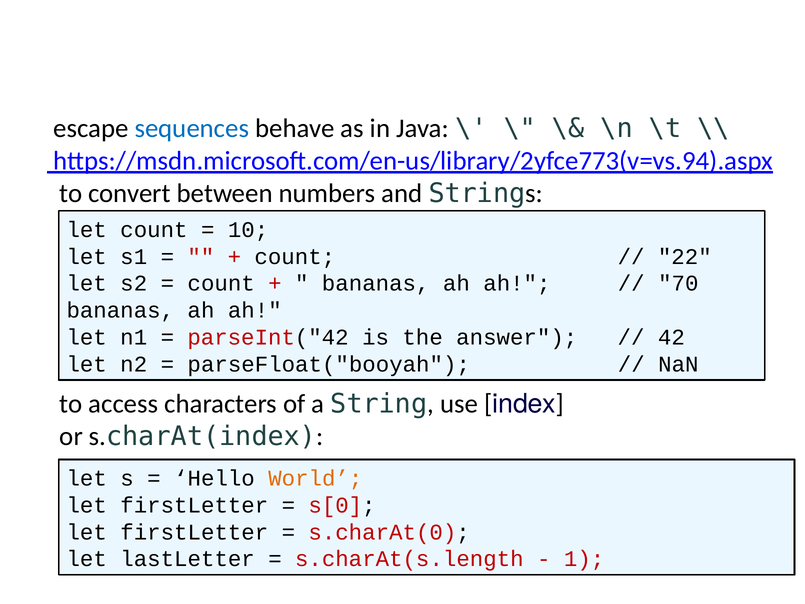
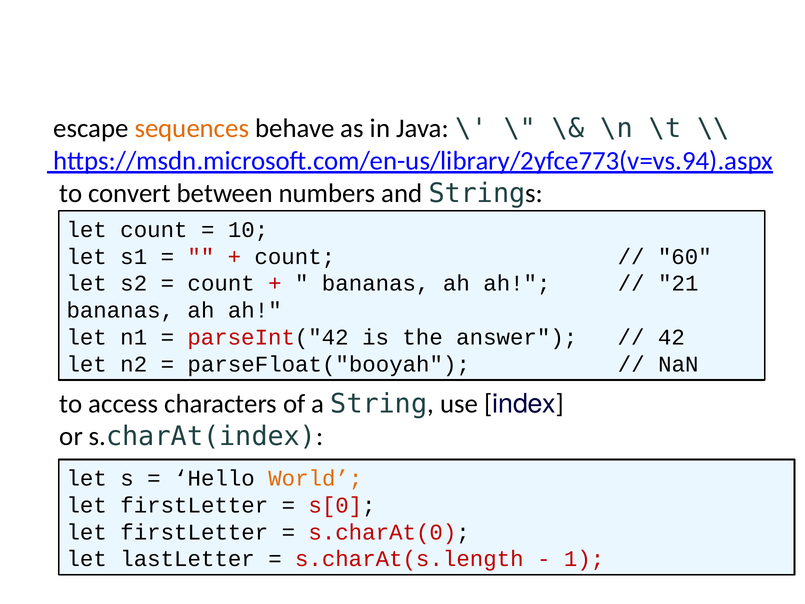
sequences colour: blue -> orange
22: 22 -> 60
70: 70 -> 21
